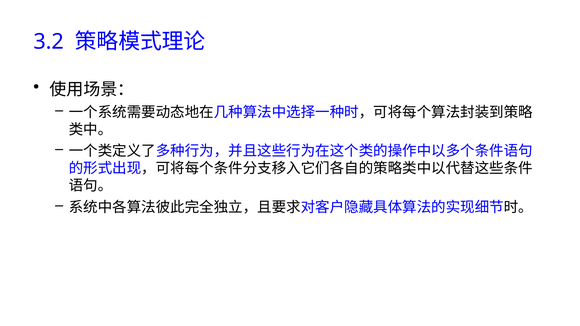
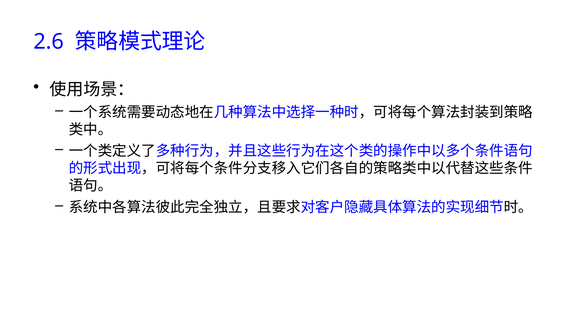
3.2: 3.2 -> 2.6
